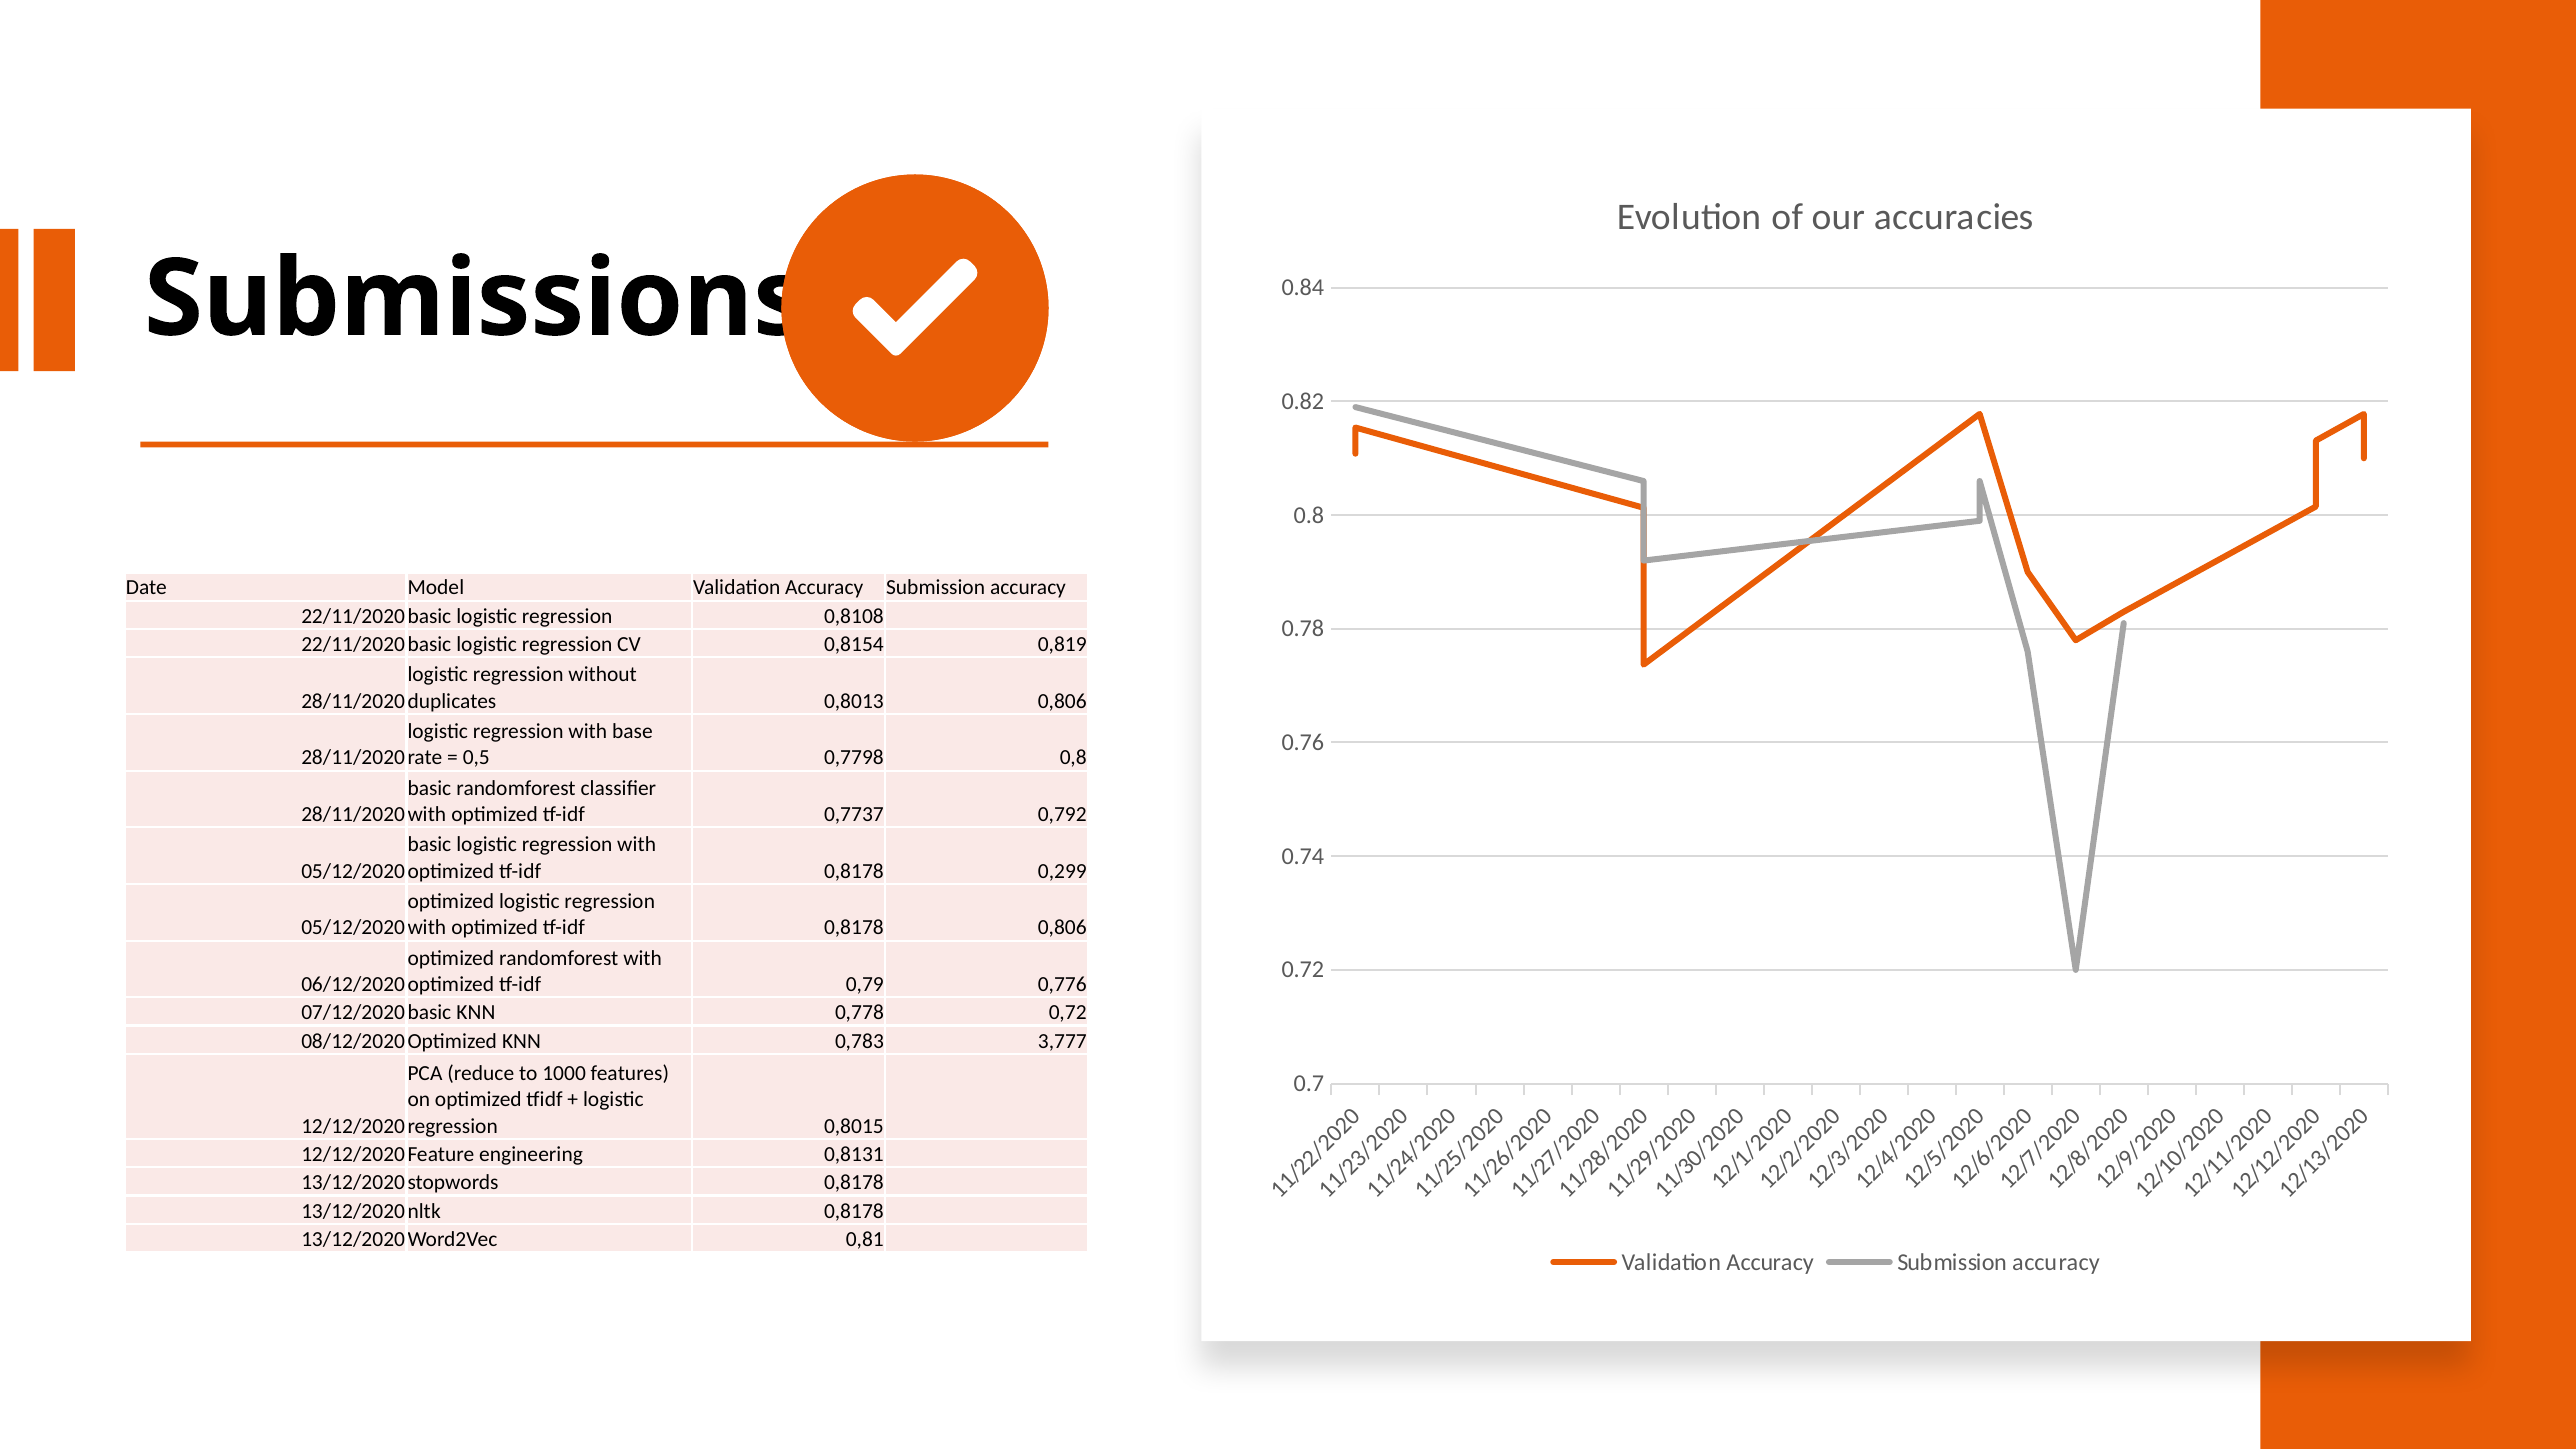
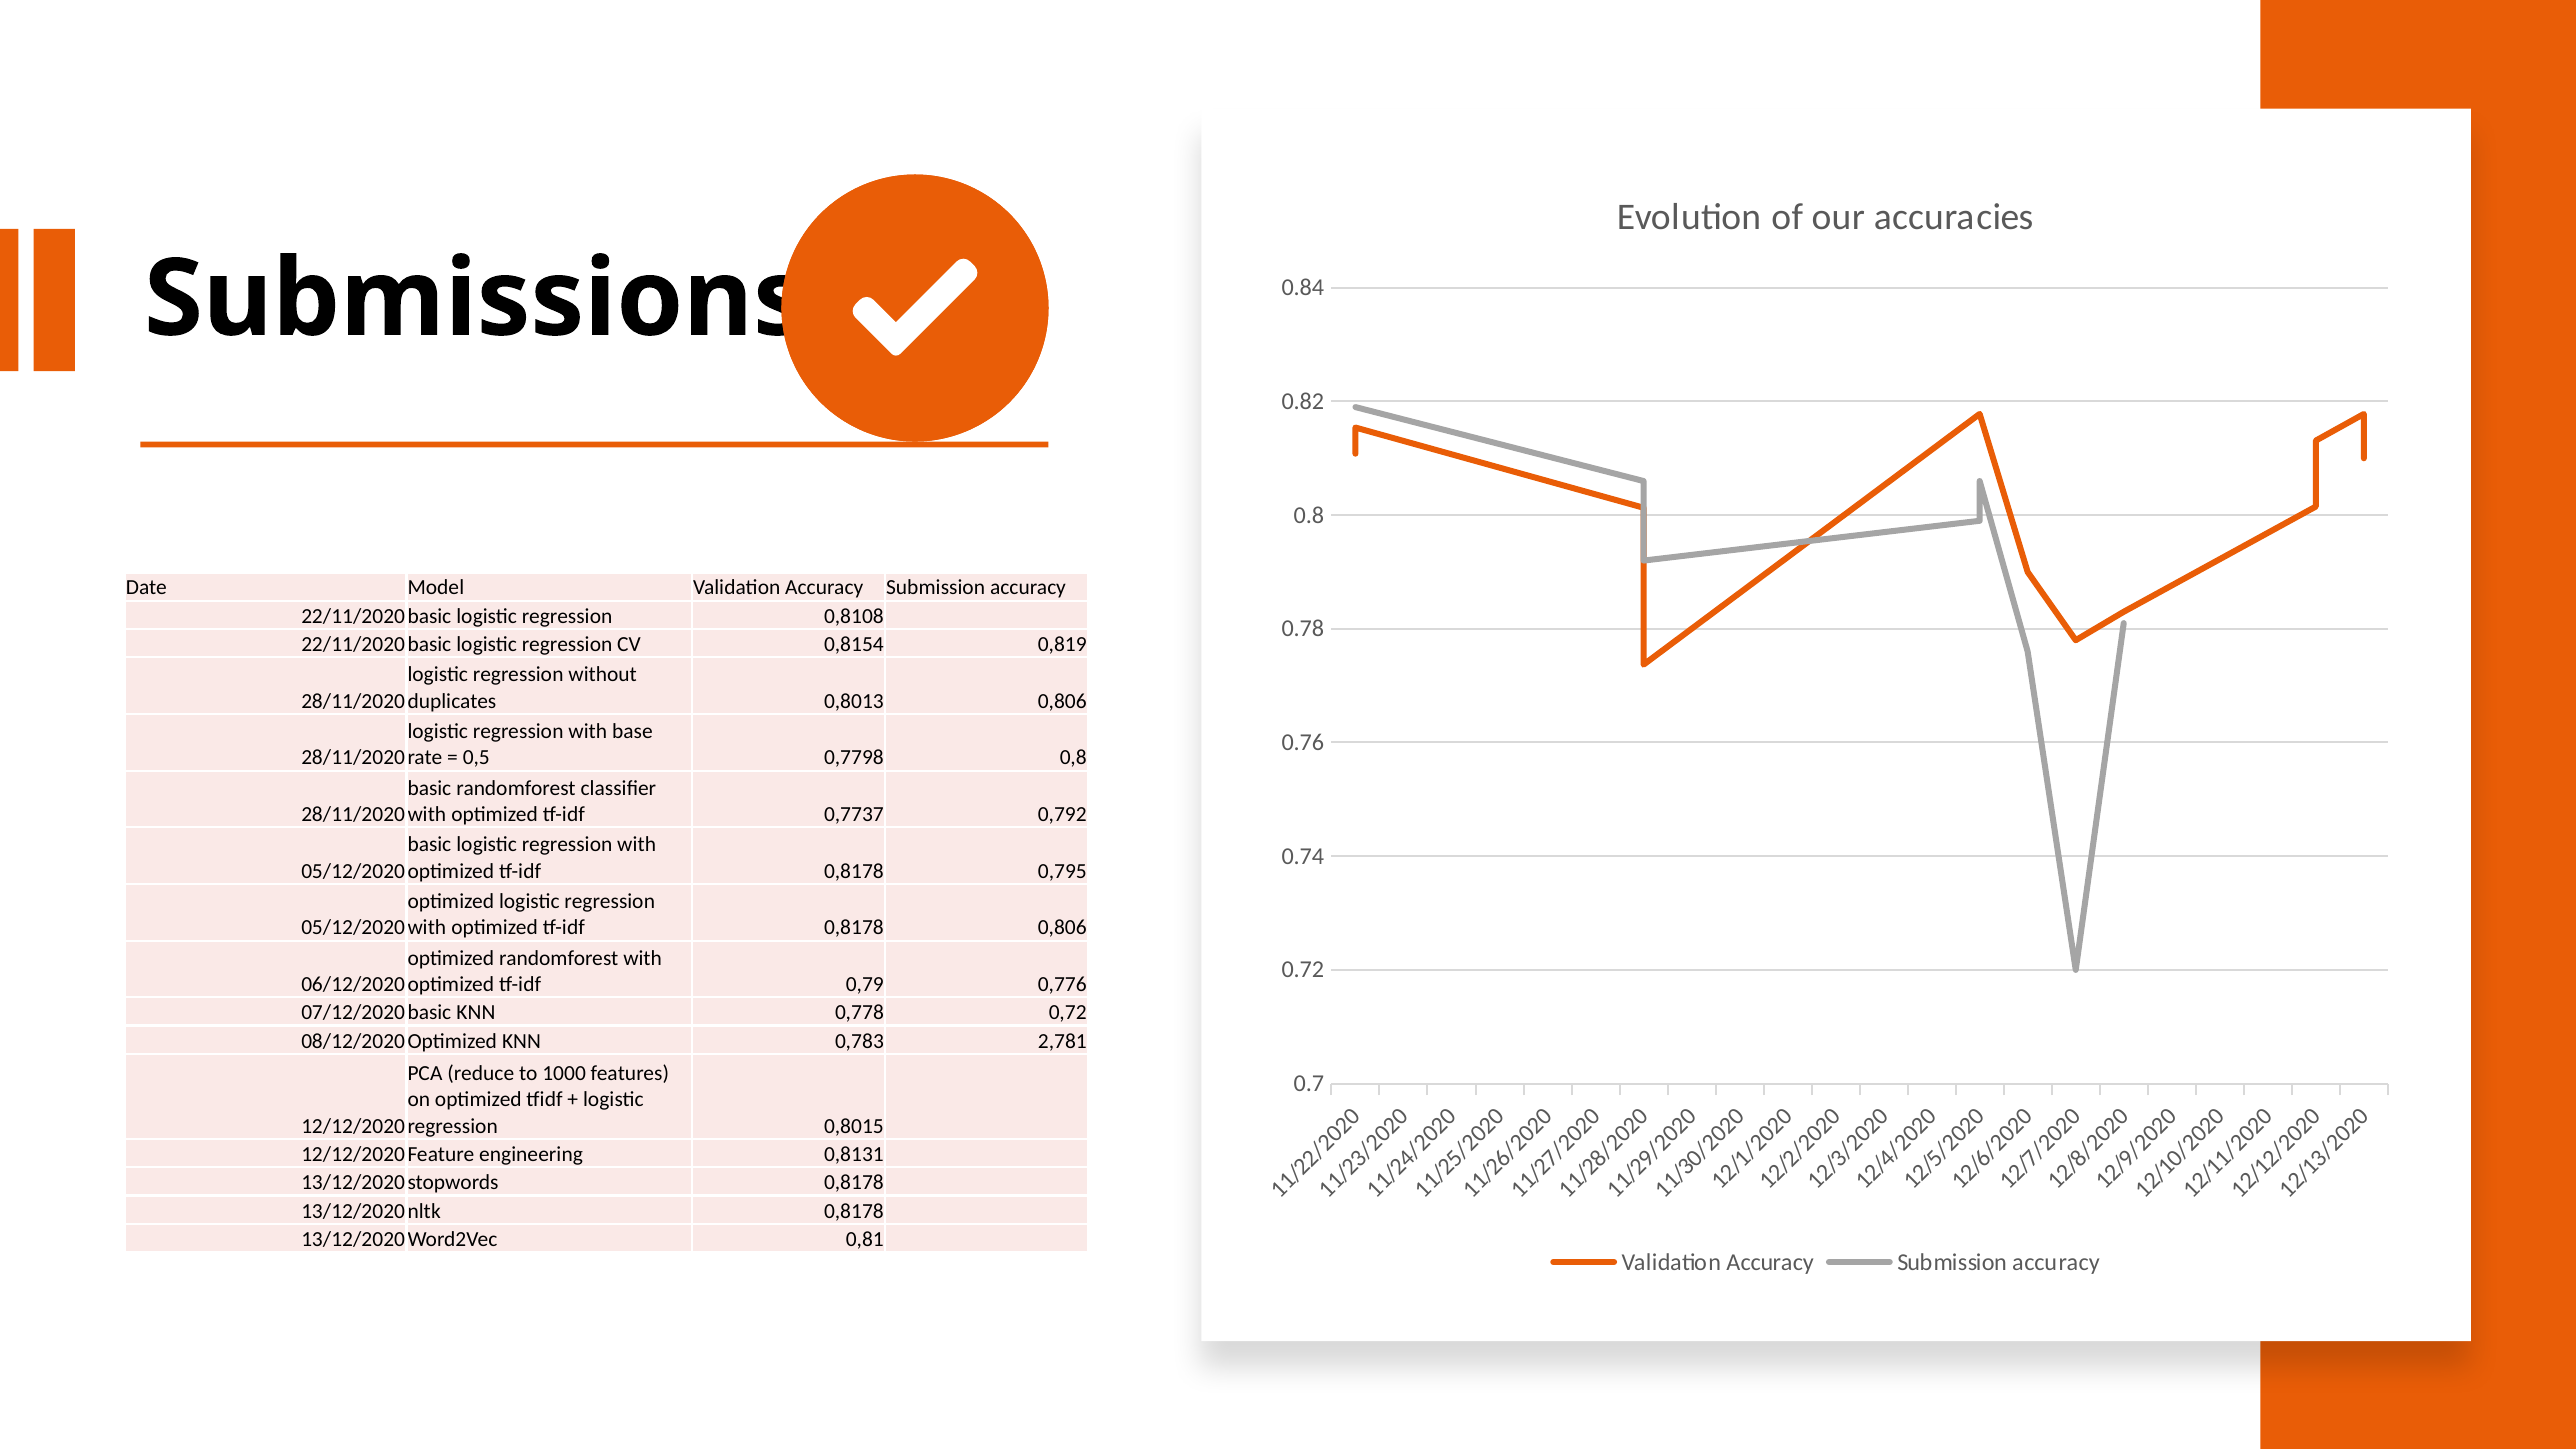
0,299: 0,299 -> 0,795
3,777: 3,777 -> 2,781
